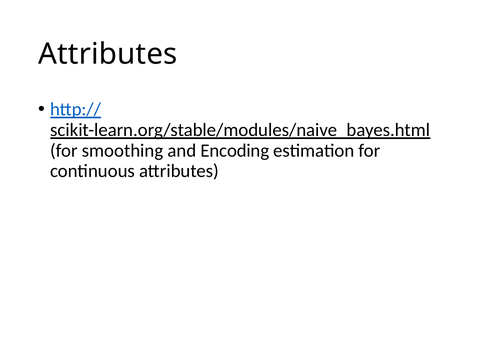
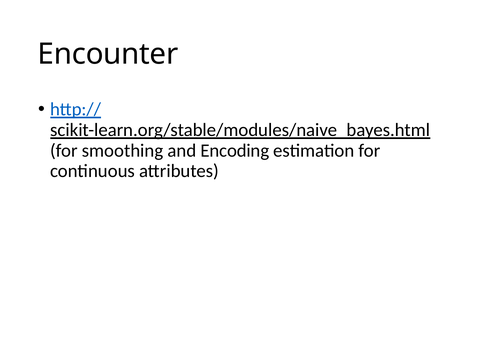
Attributes at (108, 54): Attributes -> Encounter
